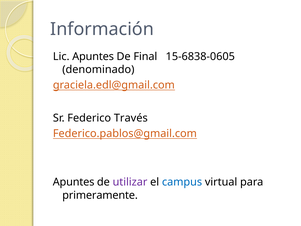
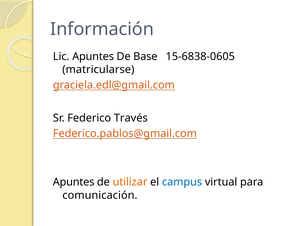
Final: Final -> Base
denominado: denominado -> matricularse
utilizar colour: purple -> orange
primeramente: primeramente -> comunicación
